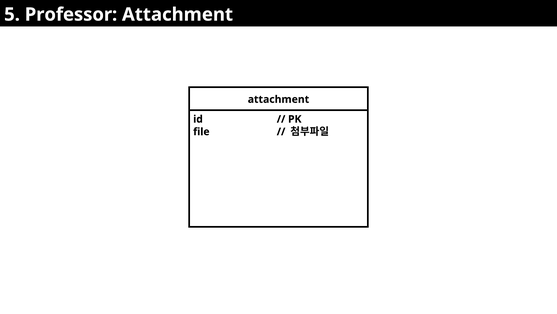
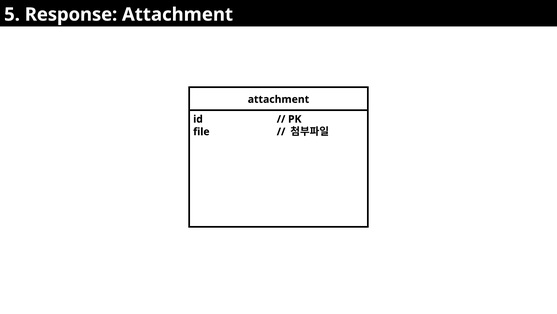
Professor: Professor -> Response
